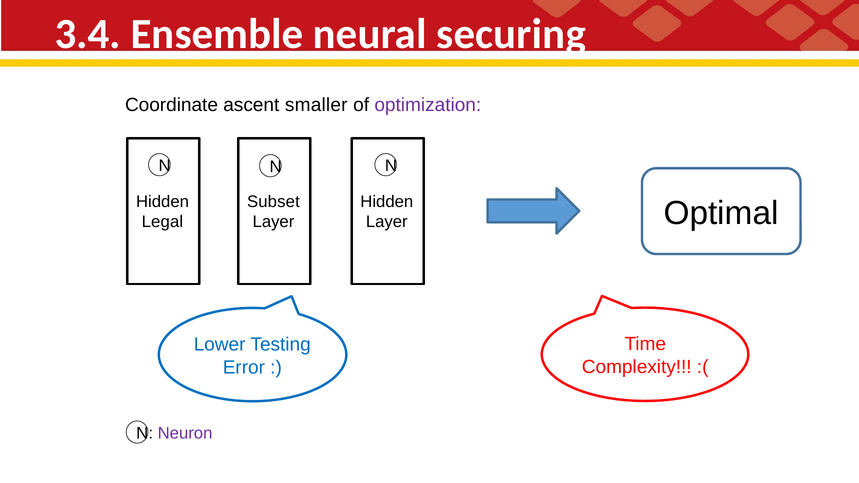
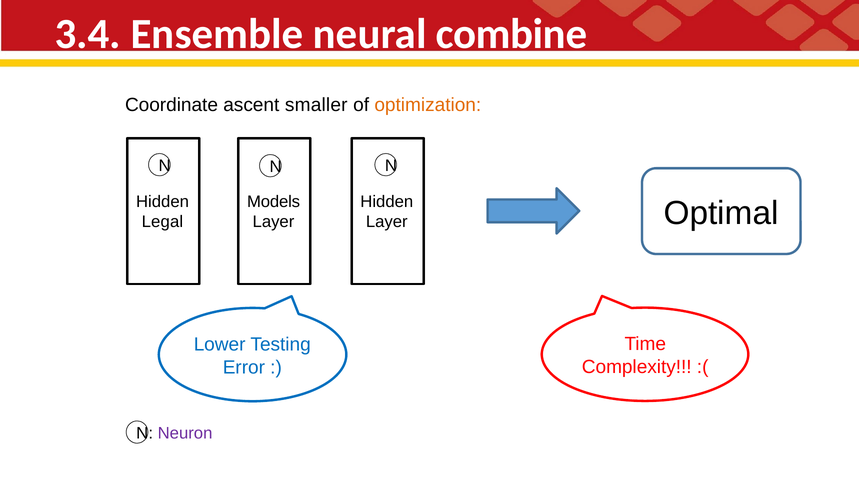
securing: securing -> combine
optimization colour: purple -> orange
Subset: Subset -> Models
